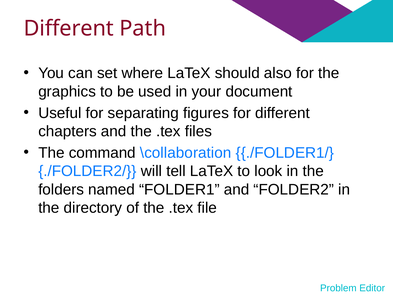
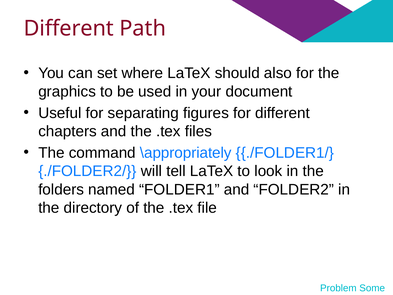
\collaboration: \collaboration -> \appropriately
Editor: Editor -> Some
